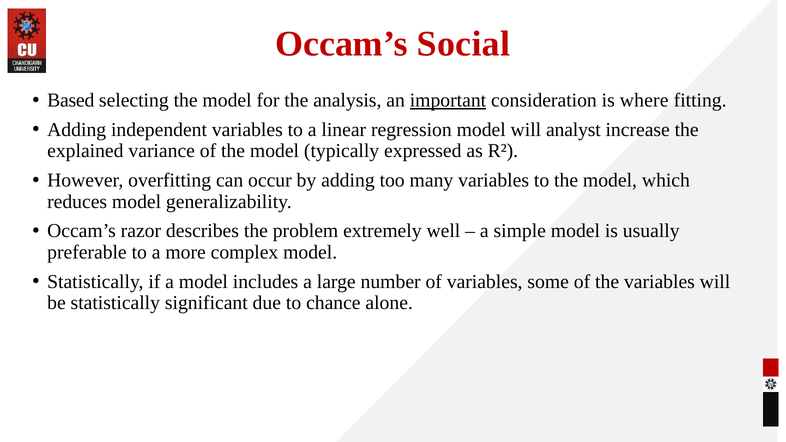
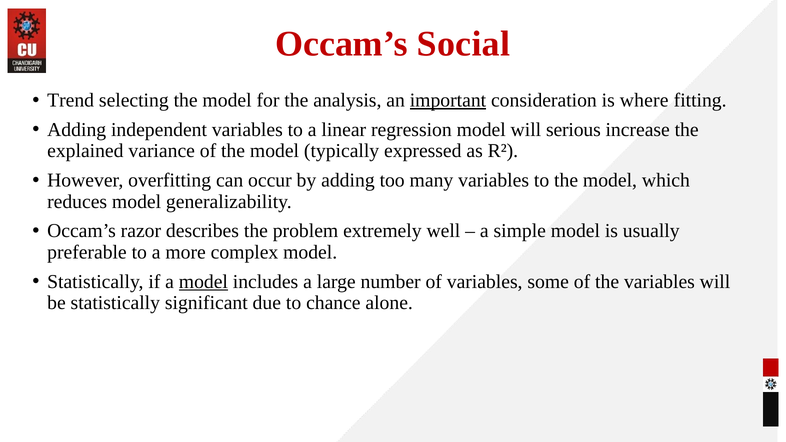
Based: Based -> Trend
analyst: analyst -> serious
model at (203, 282) underline: none -> present
